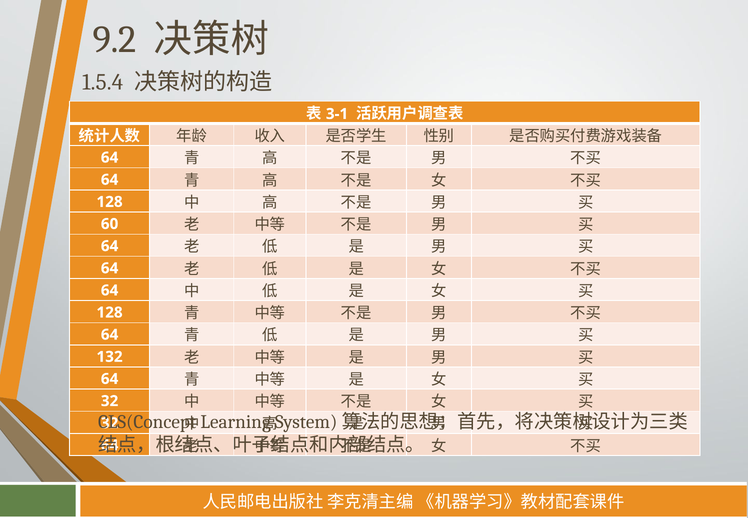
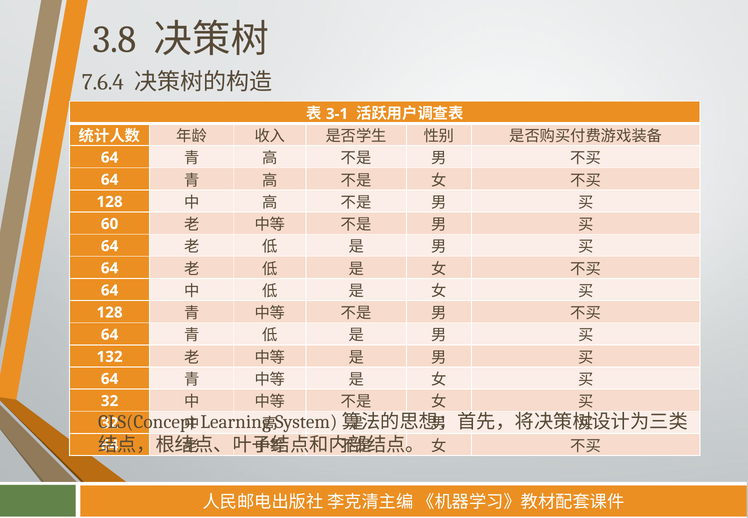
9.2: 9.2 -> 3.8
1.5.4: 1.5.4 -> 7.6.4
